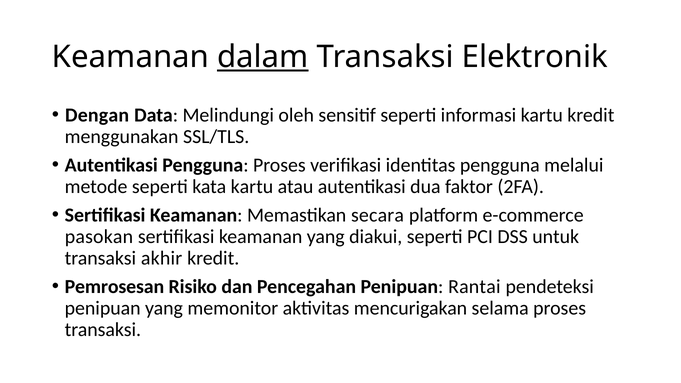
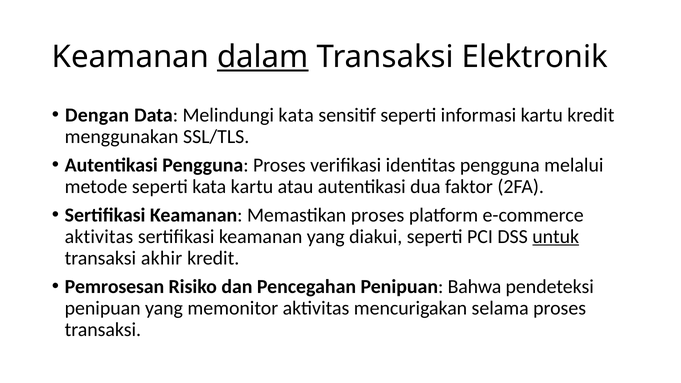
Melindungi oleh: oleh -> kata
Memastikan secara: secara -> proses
pasokan at (99, 237): pasokan -> aktivitas
untuk underline: none -> present
Rantai: Rantai -> Bahwa
